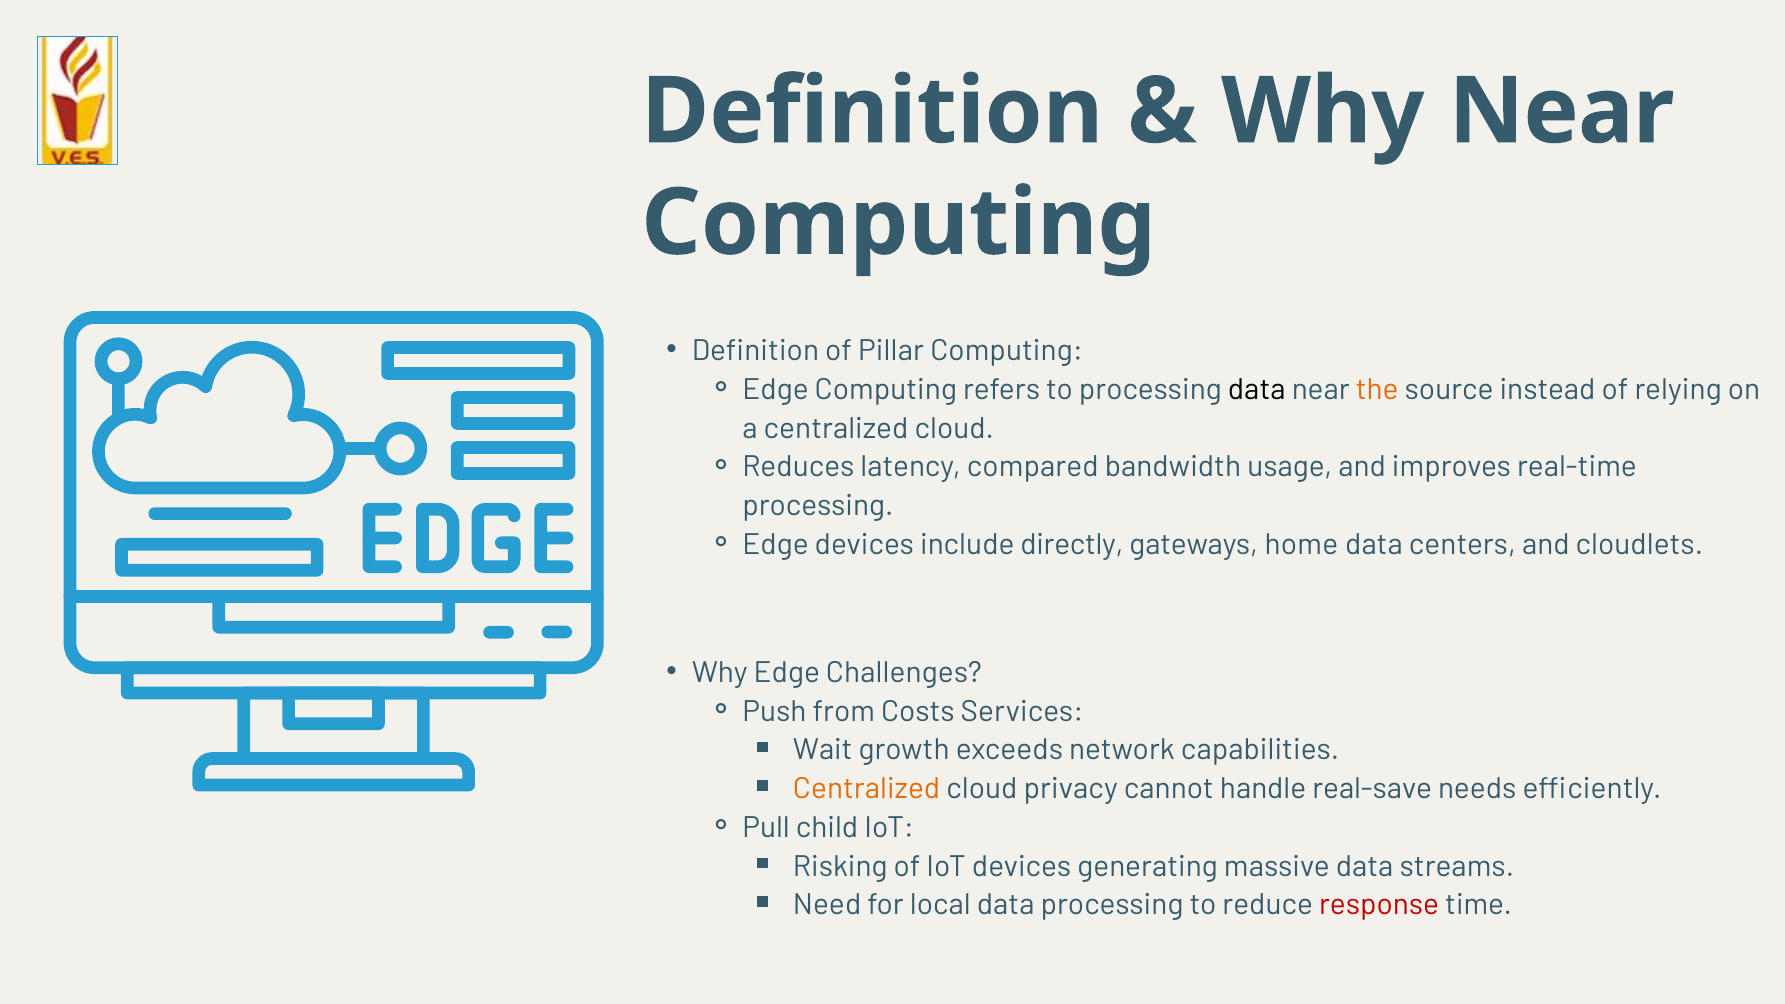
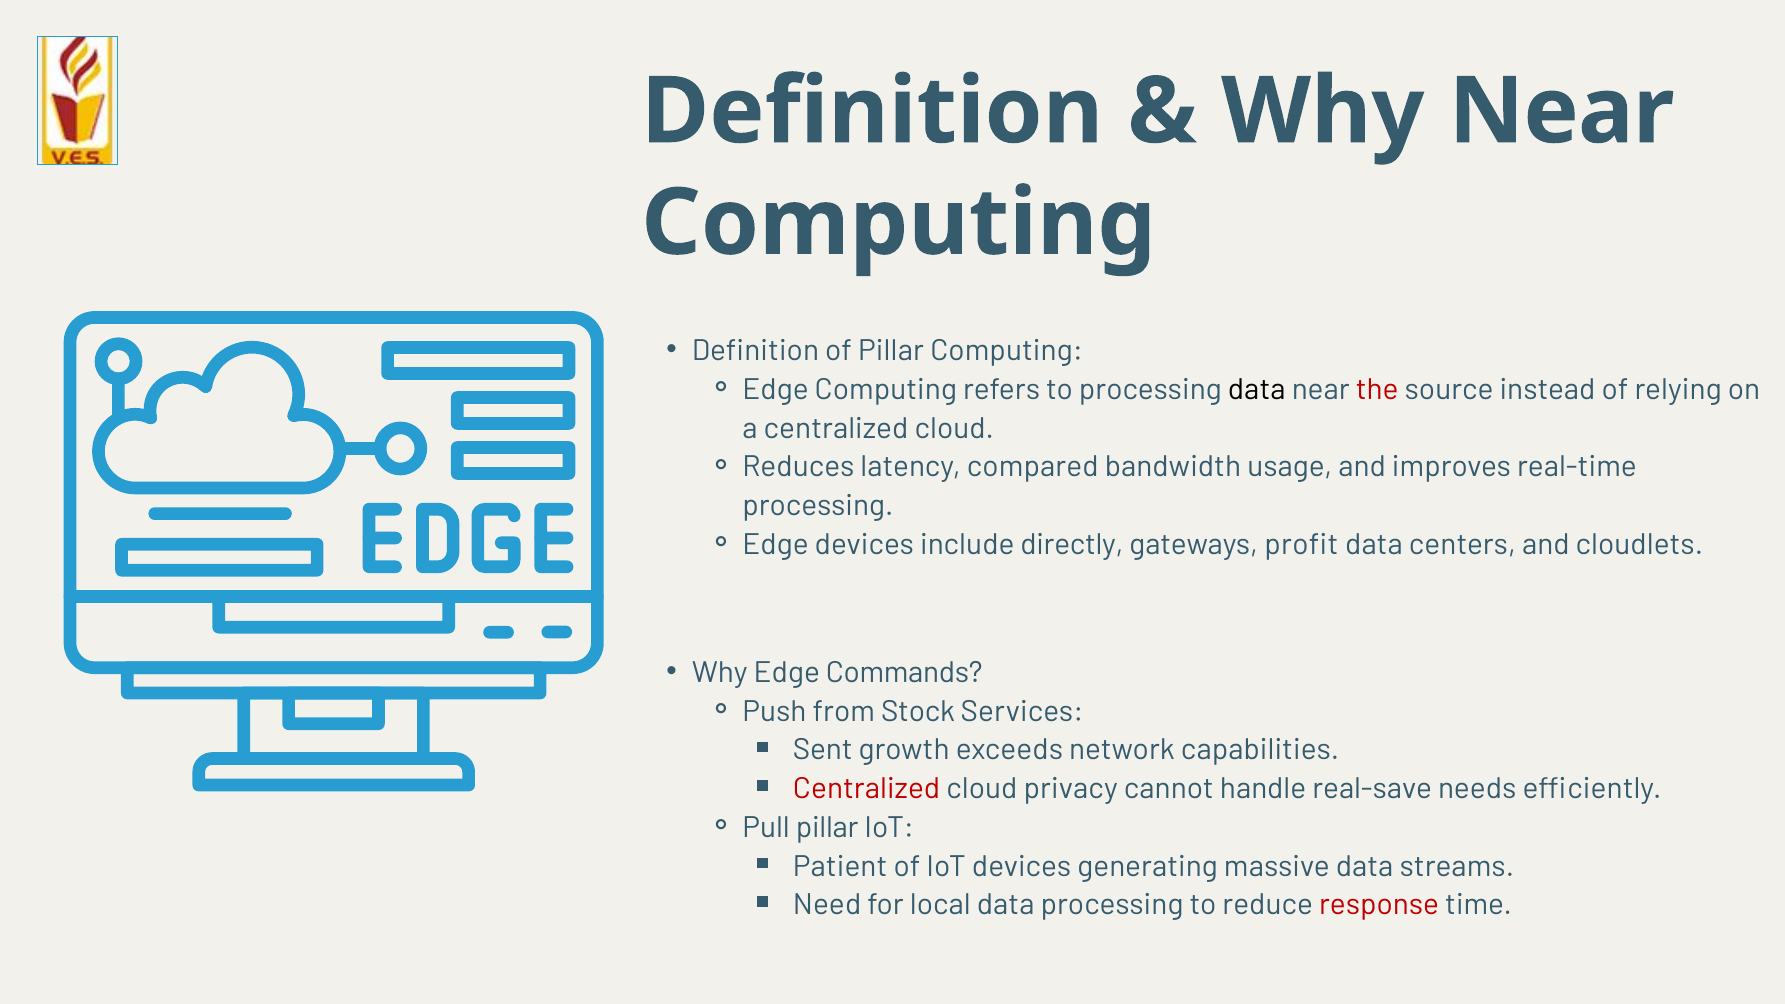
the colour: orange -> red
home: home -> profit
Challenges: Challenges -> Commands
Costs: Costs -> Stock
Wait: Wait -> Sent
Centralized at (867, 789) colour: orange -> red
child at (827, 828): child -> pillar
Risking: Risking -> Patient
